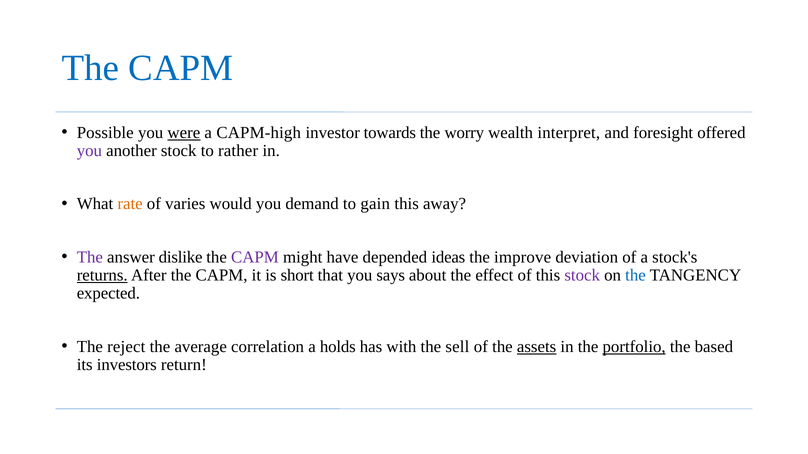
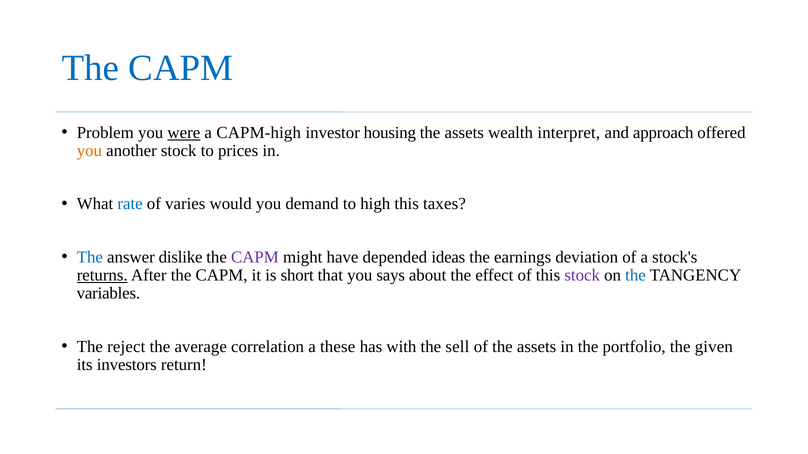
Possible: Possible -> Problem
towards: towards -> housing
worry at (464, 133): worry -> assets
foresight: foresight -> approach
you at (89, 151) colour: purple -> orange
rather: rather -> prices
rate colour: orange -> blue
gain: gain -> high
away: away -> taxes
The at (90, 257) colour: purple -> blue
improve: improve -> earnings
expected: expected -> variables
holds: holds -> these
assets at (537, 347) underline: present -> none
portfolio underline: present -> none
based: based -> given
